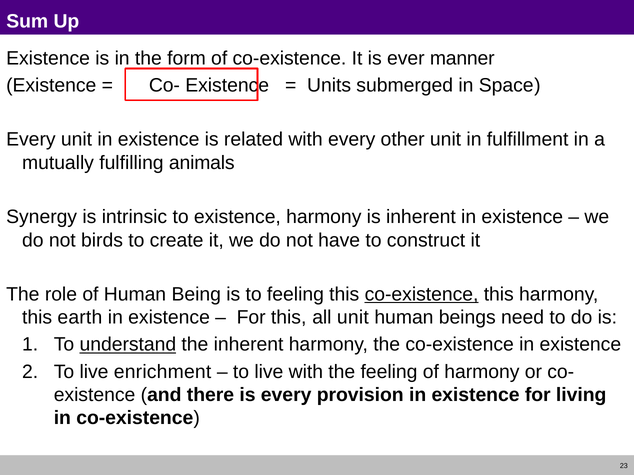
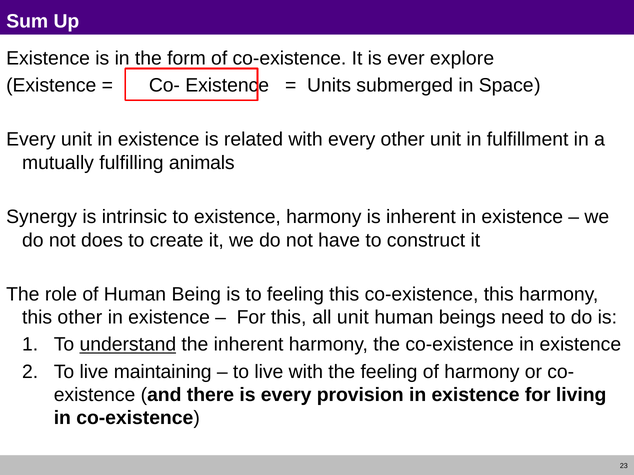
manner: manner -> explore
birds: birds -> does
co-existence at (422, 295) underline: present -> none
this earth: earth -> other
enrichment: enrichment -> maintaining
